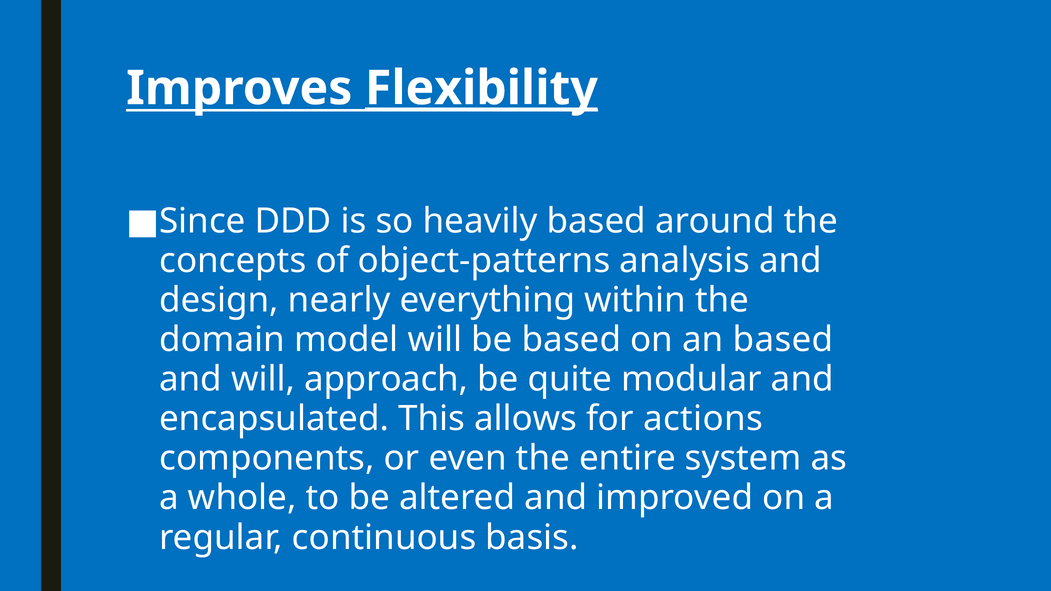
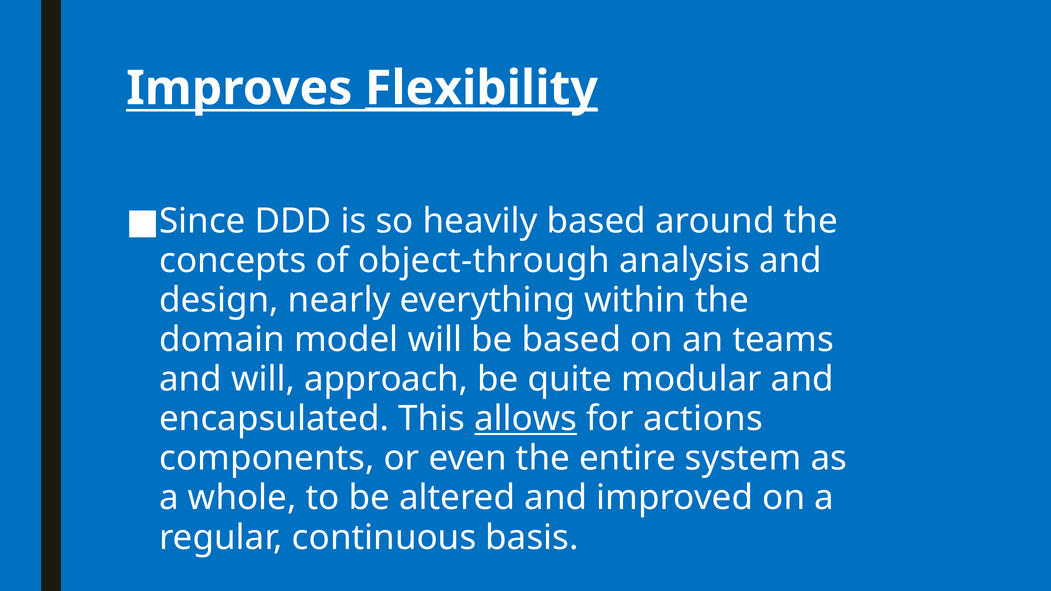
object-patterns: object-patterns -> object-through
an based: based -> teams
allows underline: none -> present
